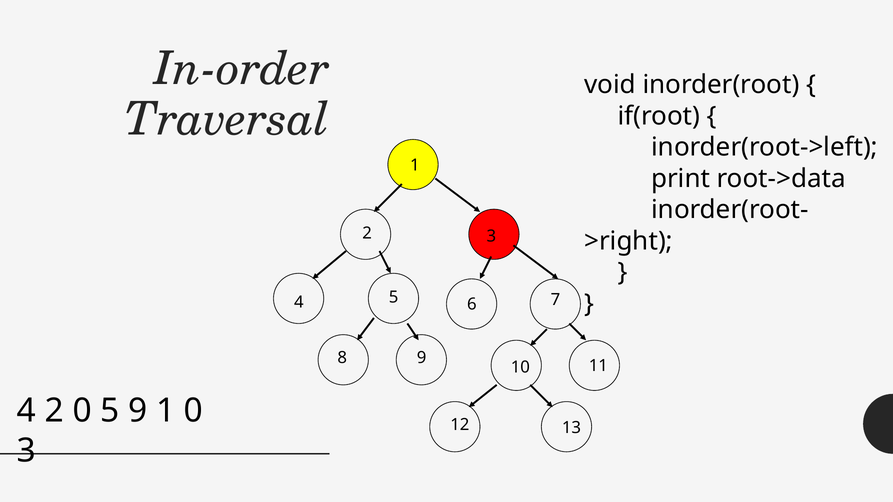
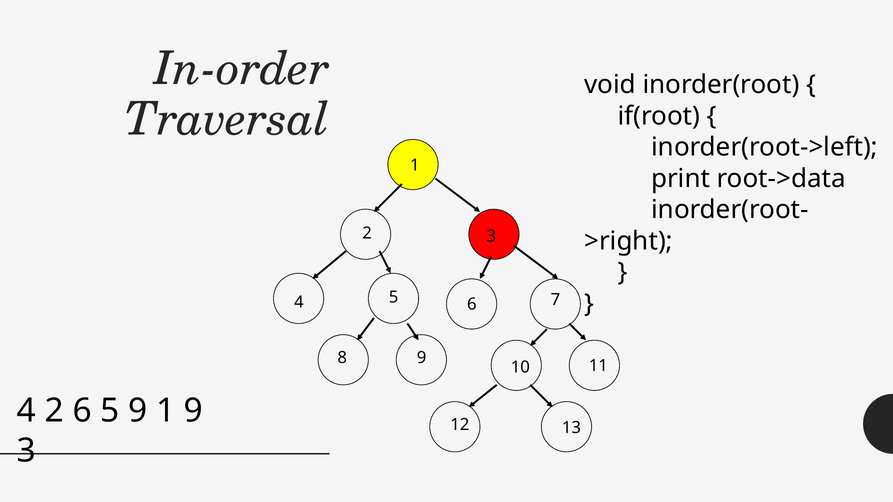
2 0: 0 -> 6
1 0: 0 -> 9
